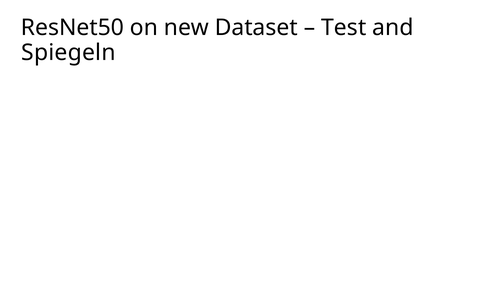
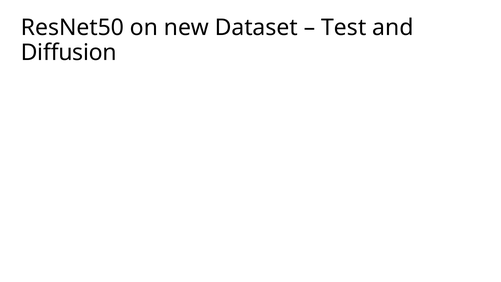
Spiegeln: Spiegeln -> Diffusion
